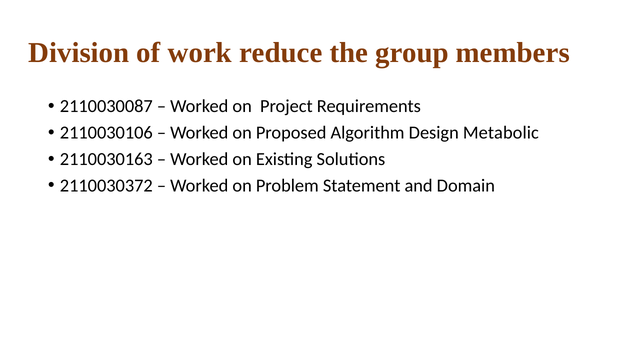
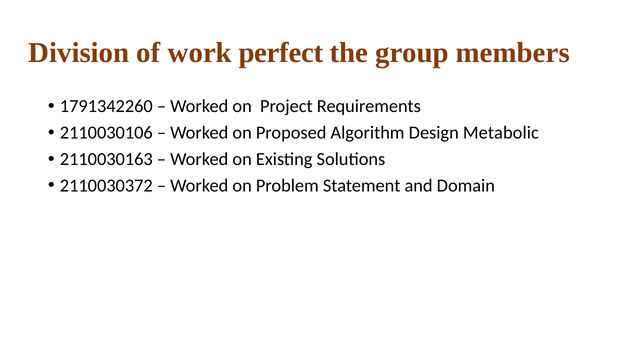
reduce: reduce -> perfect
2110030087: 2110030087 -> 1791342260
